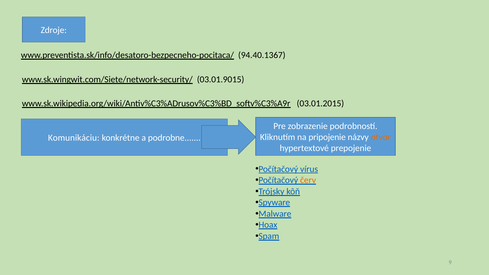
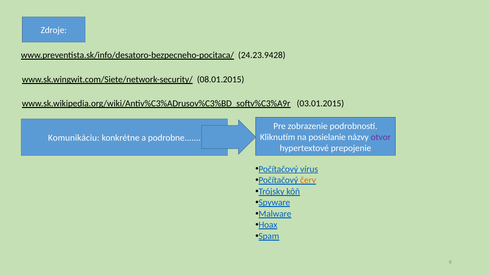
94.40.1367: 94.40.1367 -> 24.23.9428
03.01.9015: 03.01.9015 -> 08.01.2015
pripojenie: pripojenie -> posielanie
otvor colour: orange -> purple
